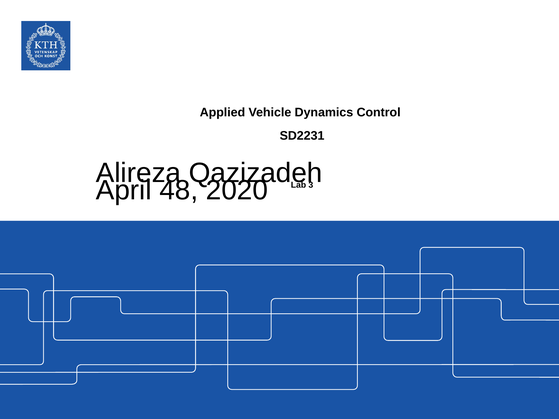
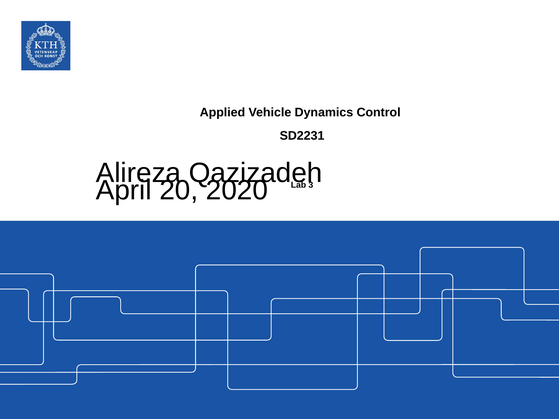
48: 48 -> 20
